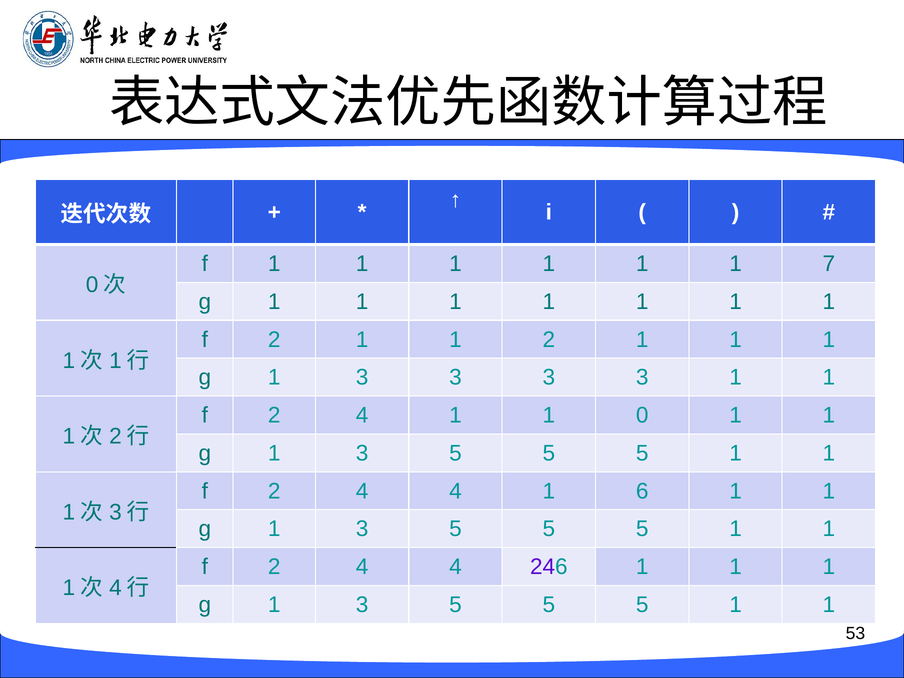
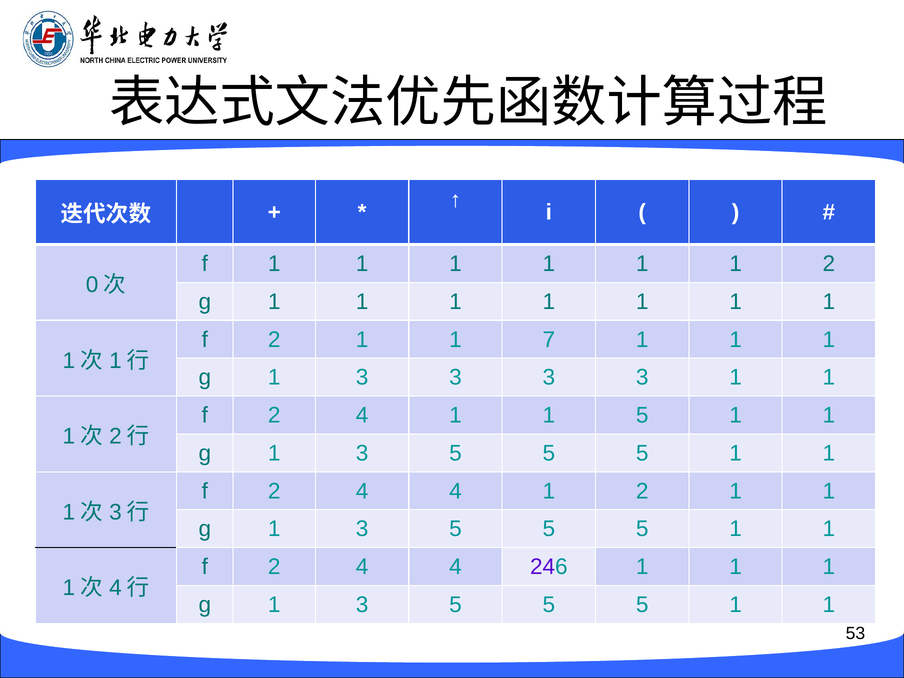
1 1 7: 7 -> 2
1 2: 2 -> 7
1 0: 0 -> 5
4 1 6: 6 -> 2
